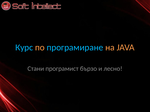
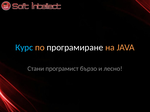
програмиране colour: light blue -> white
